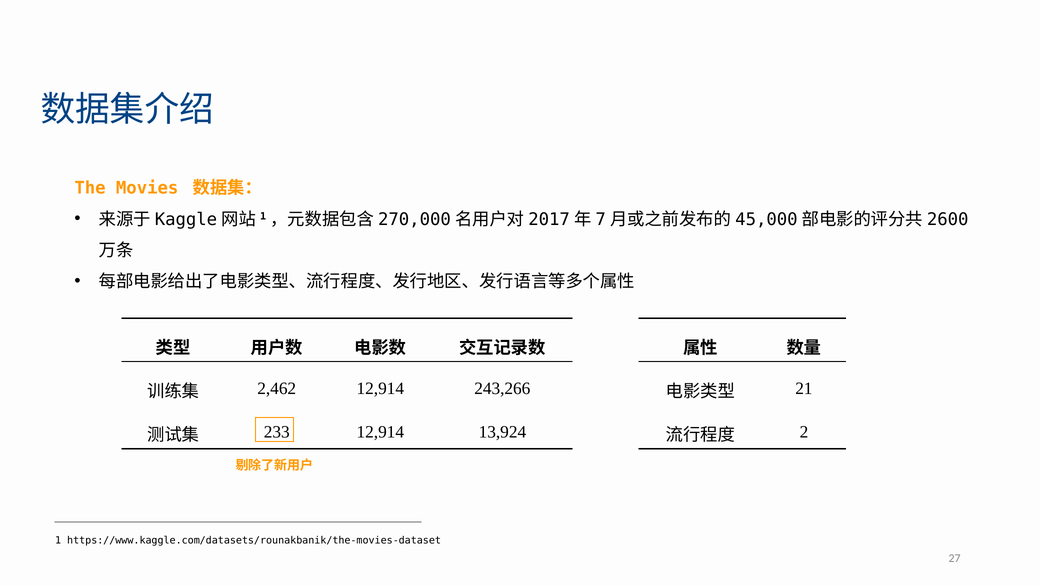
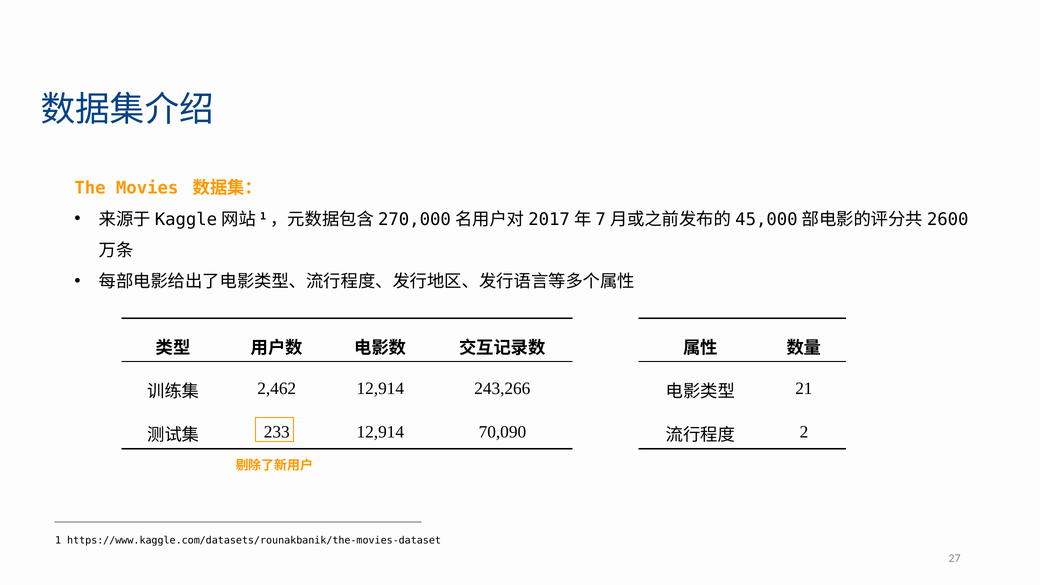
13,924: 13,924 -> 70,090
